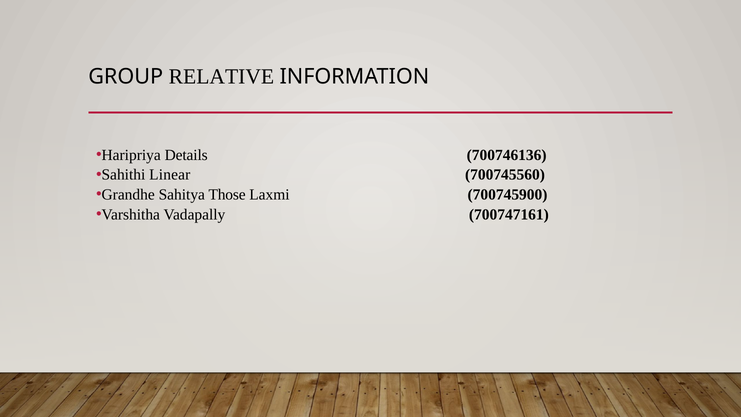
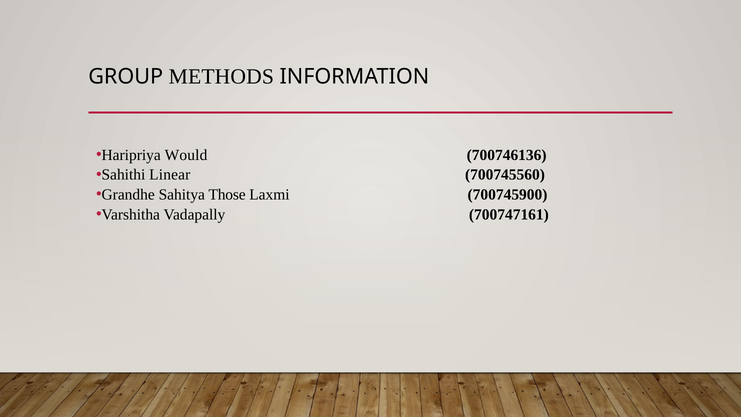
RELATIVE: RELATIVE -> METHODS
Details: Details -> Would
